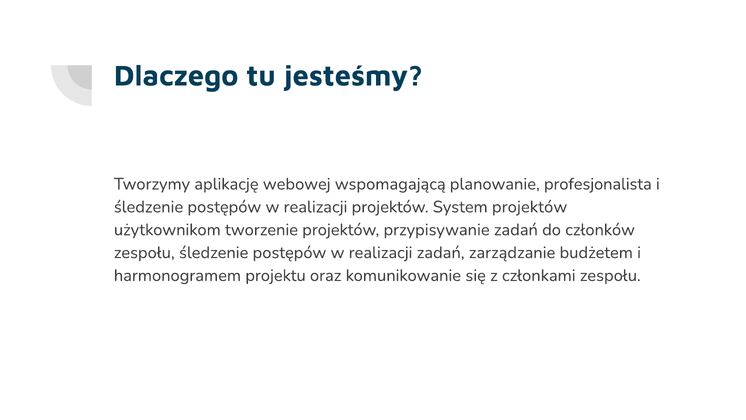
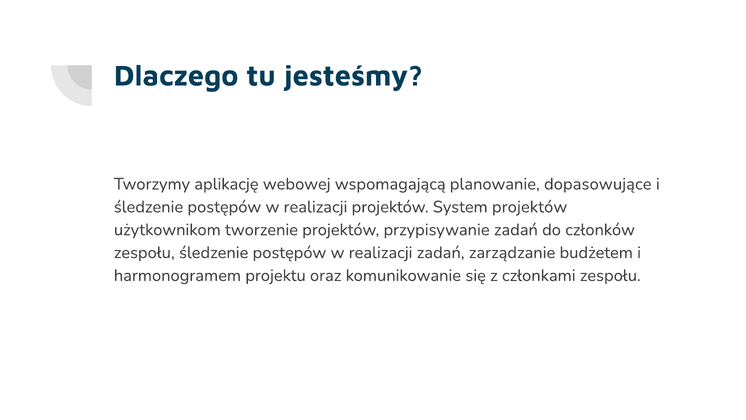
profesjonalista: profesjonalista -> dopasowujące
